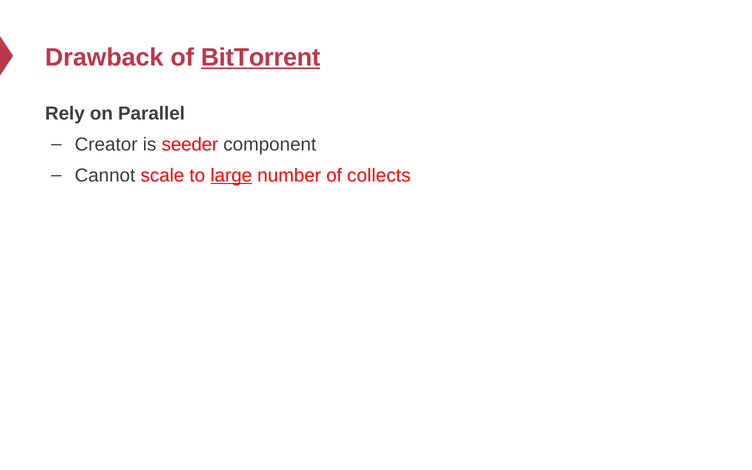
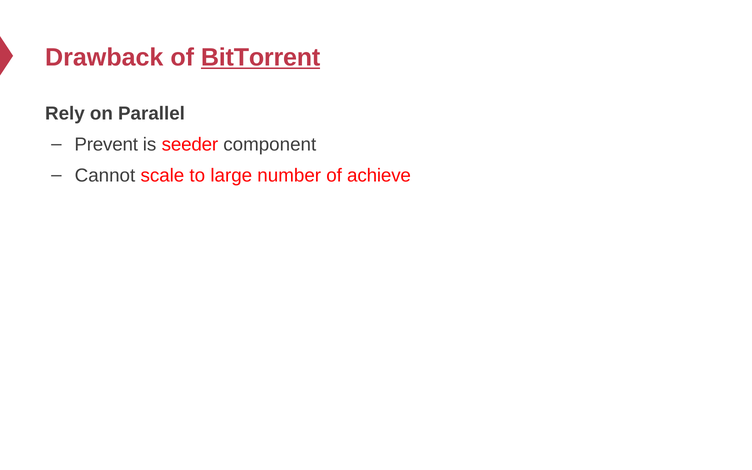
Creator: Creator -> Prevent
large underline: present -> none
collects: collects -> achieve
